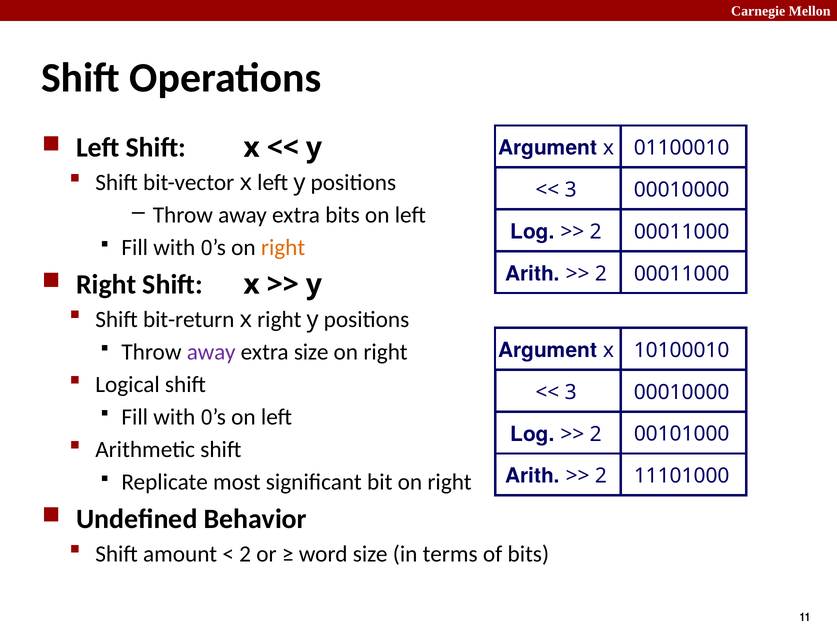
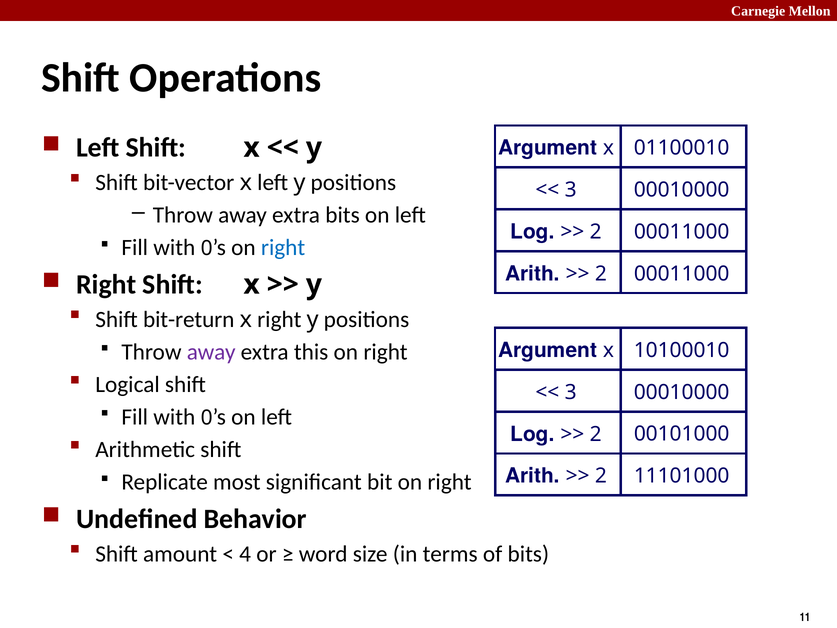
right at (283, 248) colour: orange -> blue
extra size: size -> this
2 at (245, 554): 2 -> 4
